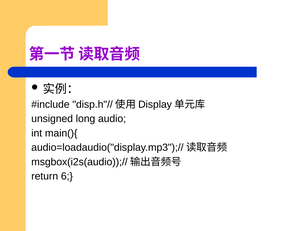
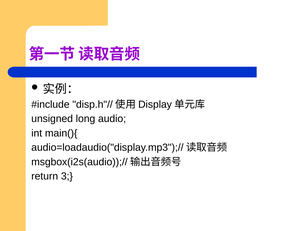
6: 6 -> 3
